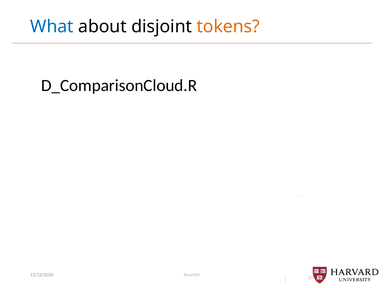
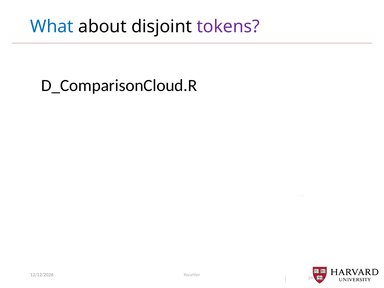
tokens colour: orange -> purple
